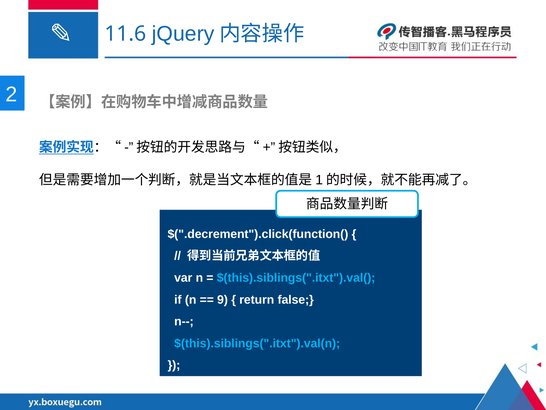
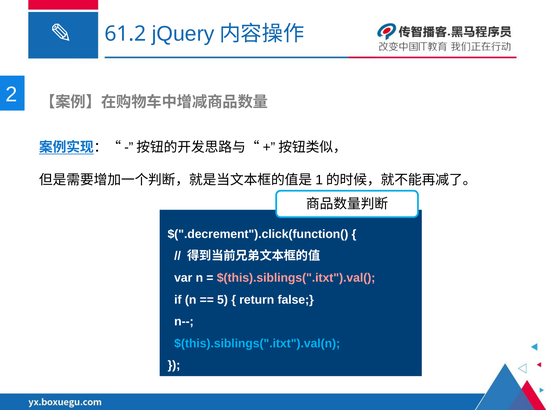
11.6: 11.6 -> 61.2
$(this).siblings(".itxt").val( colour: light blue -> pink
9: 9 -> 5
